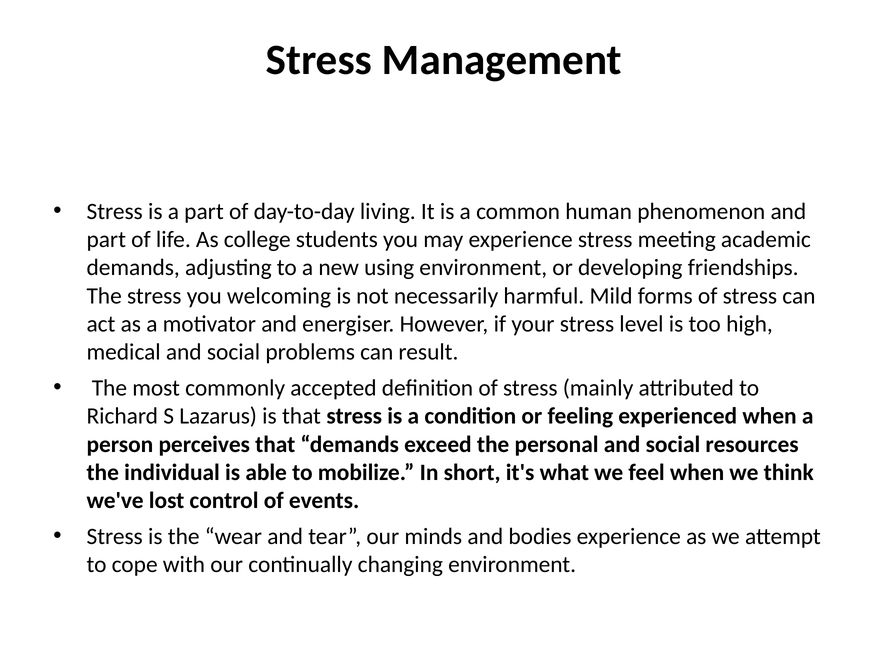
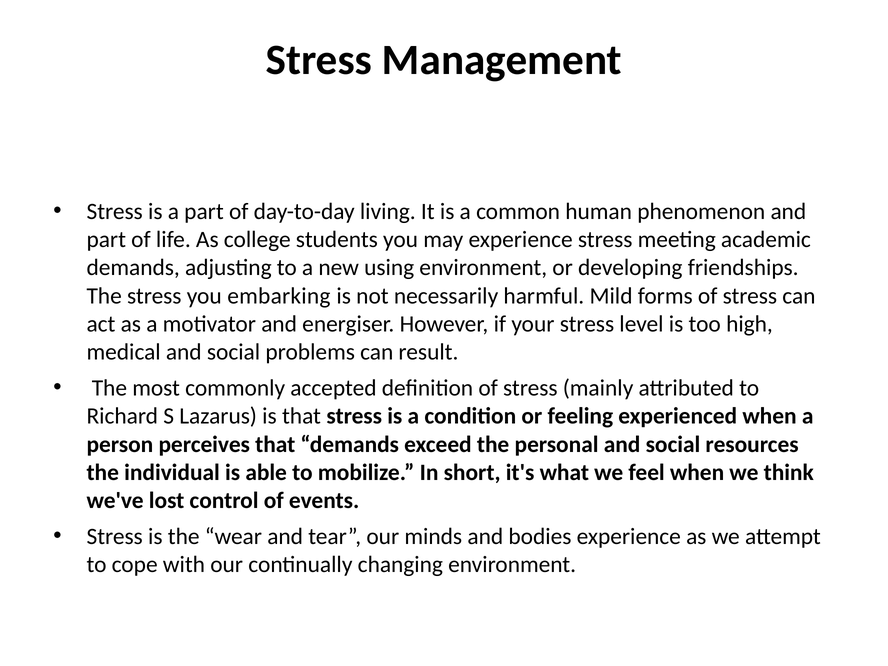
welcoming: welcoming -> embarking
